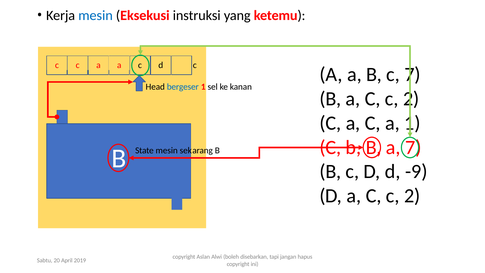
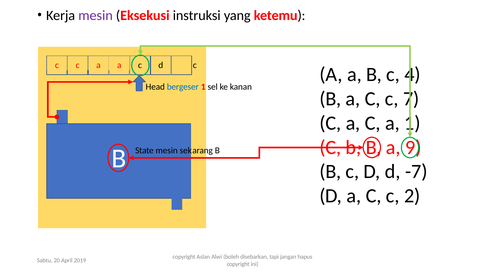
mesin at (96, 15) colour: blue -> purple
c 7: 7 -> 4
2 at (411, 99): 2 -> 7
a 7: 7 -> 9
-9: -9 -> -7
